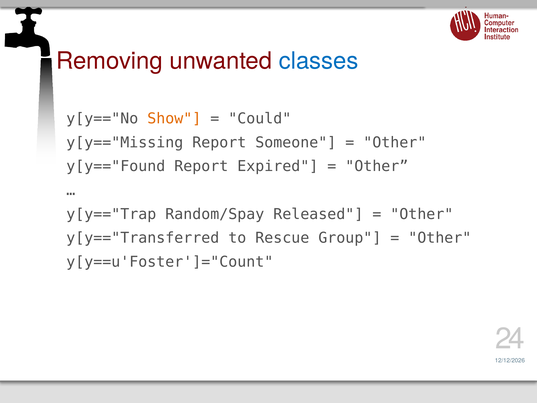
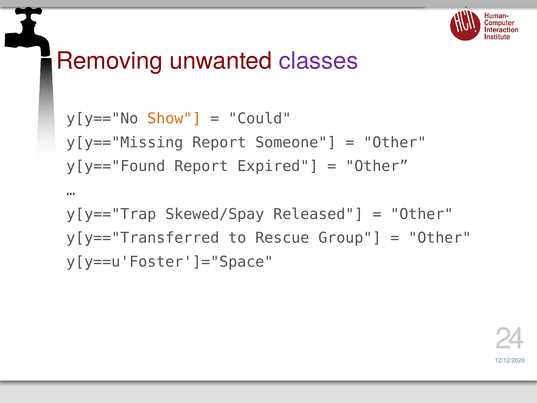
classes colour: blue -> purple
Random/Spay: Random/Spay -> Skewed/Spay
y[y==u'Foster']="Count: y[y==u'Foster']="Count -> y[y==u'Foster']="Space
